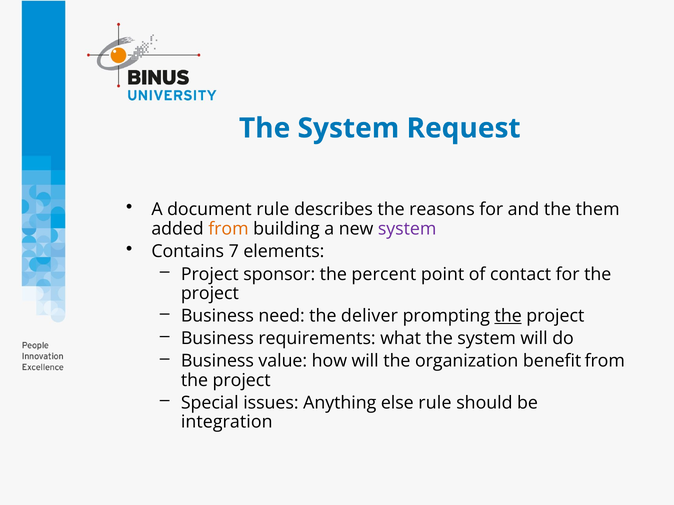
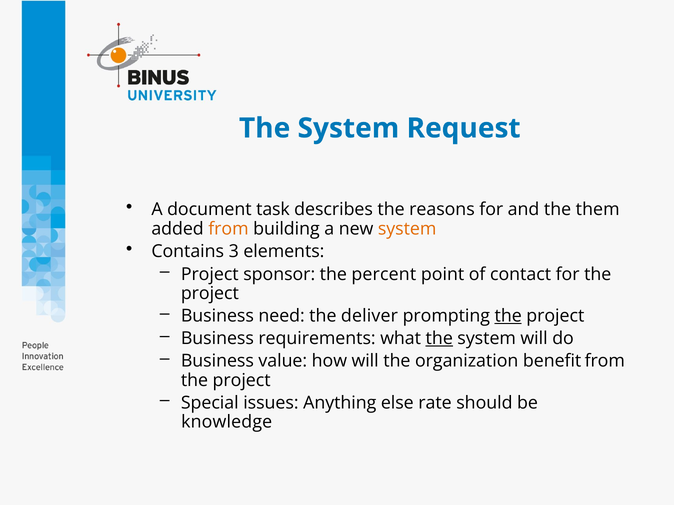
document rule: rule -> task
system at (407, 229) colour: purple -> orange
7: 7 -> 3
the at (439, 339) underline: none -> present
else rule: rule -> rate
integration: integration -> knowledge
